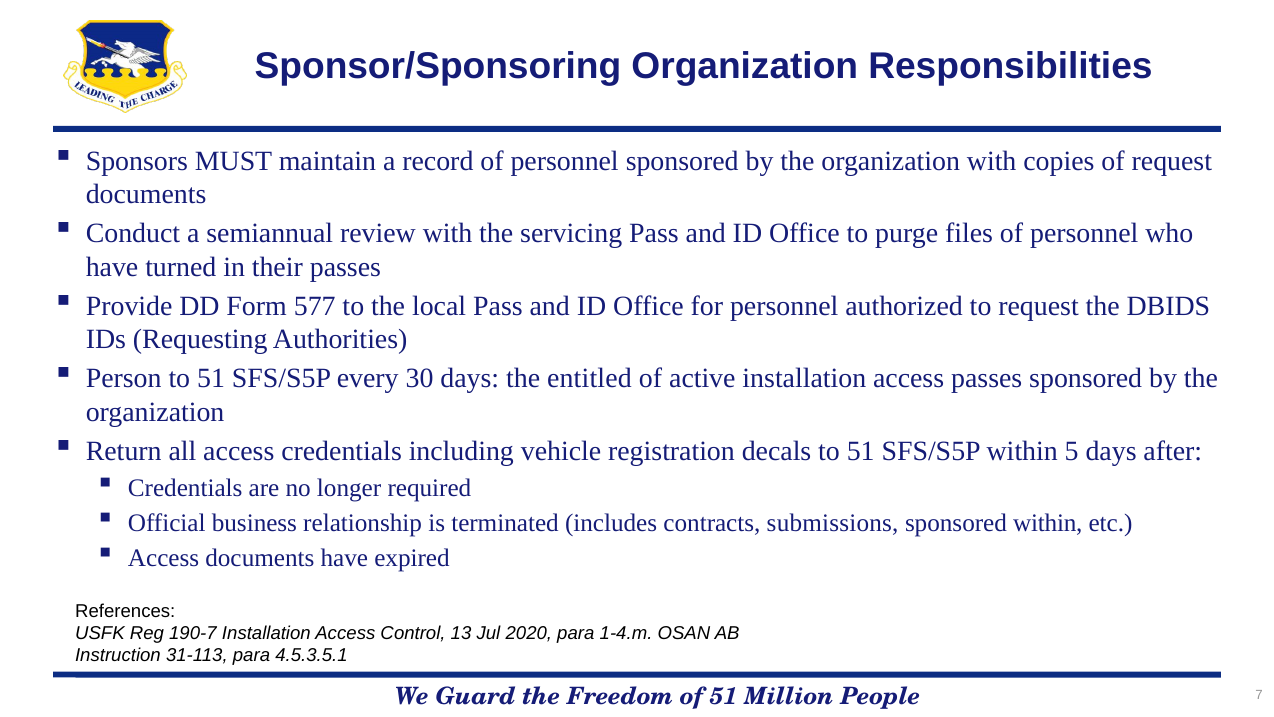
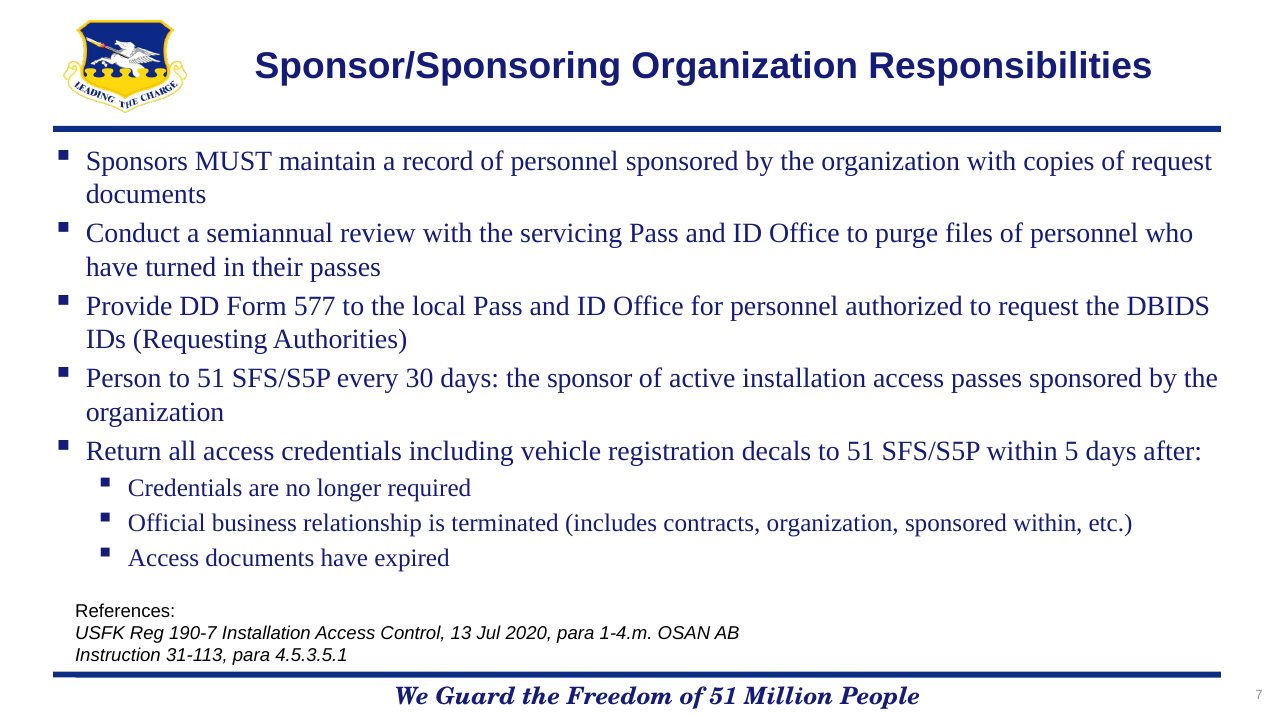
entitled: entitled -> sponsor
contracts submissions: submissions -> organization
